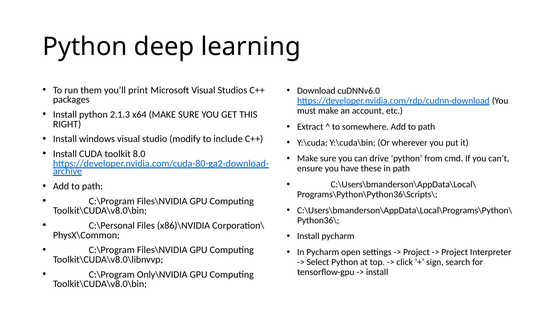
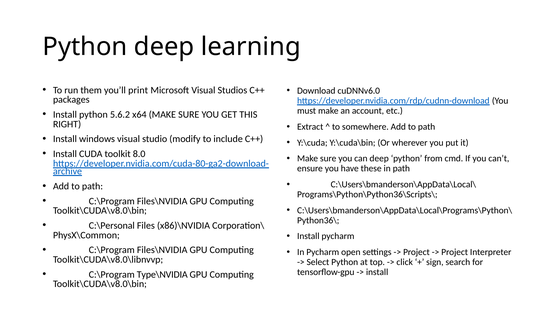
2.1.3: 2.1.3 -> 5.6.2
can drive: drive -> deep
Only\NVIDIA: Only\NVIDIA -> Type\NVIDIA
